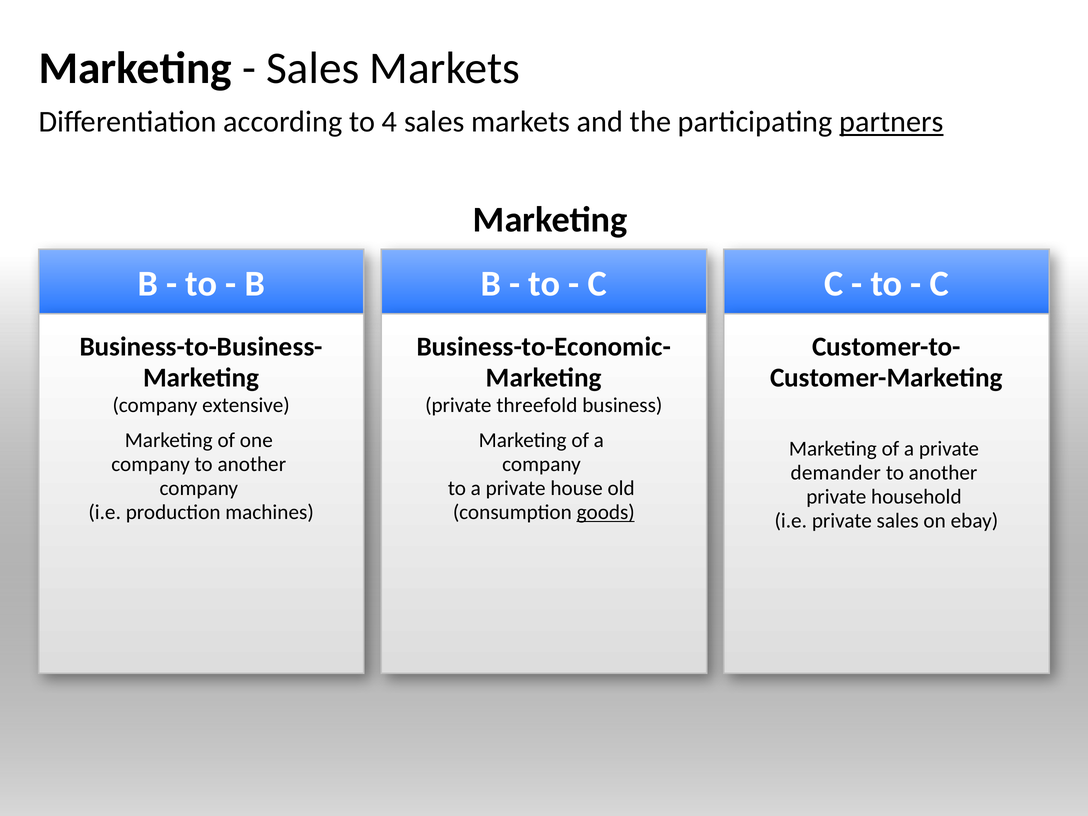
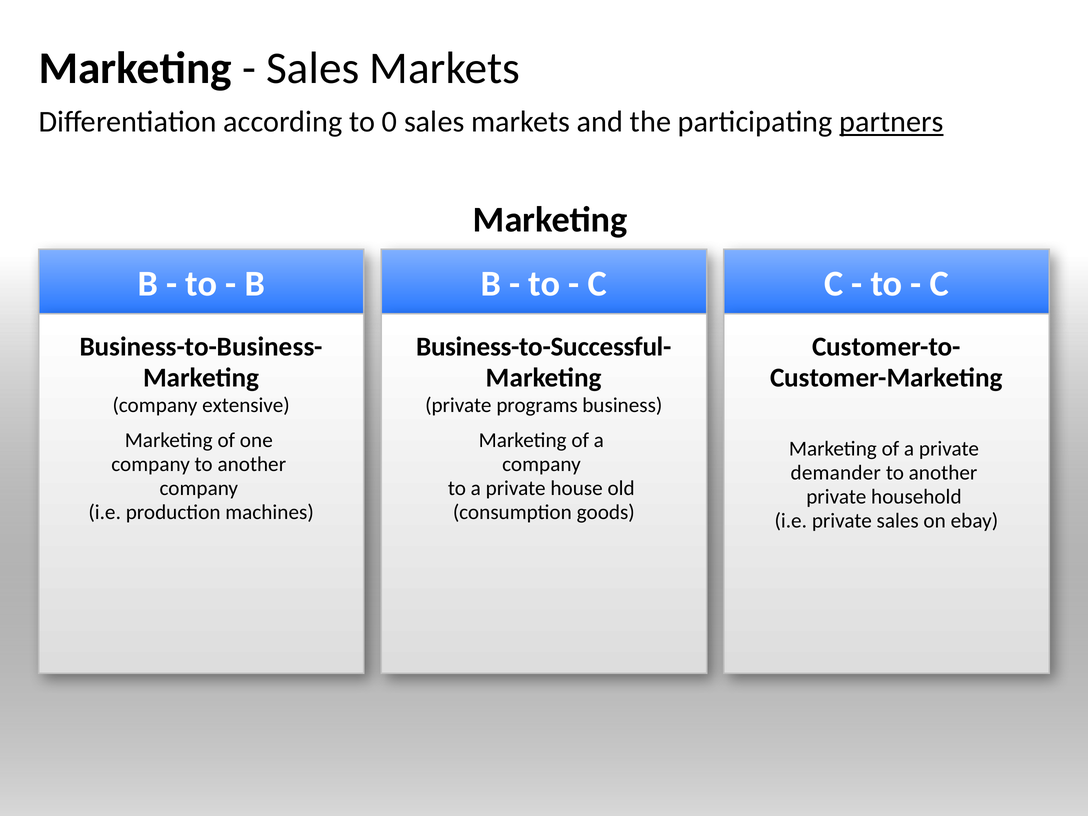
4: 4 -> 0
Business-to-Economic-: Business-to-Economic- -> Business-to-Successful-
threefold: threefold -> programs
goods underline: present -> none
